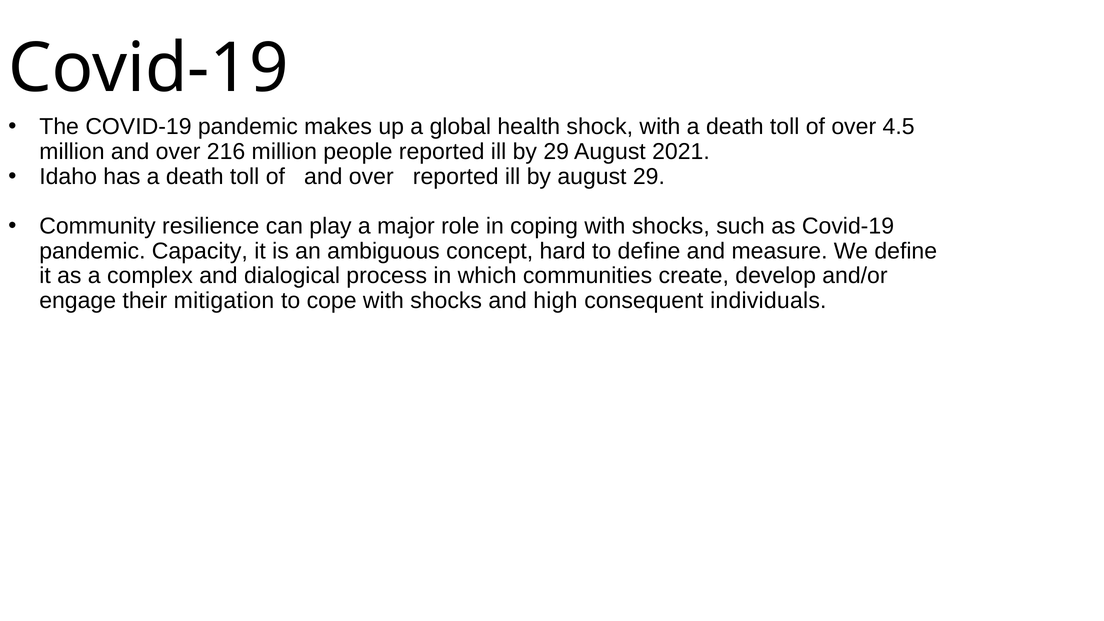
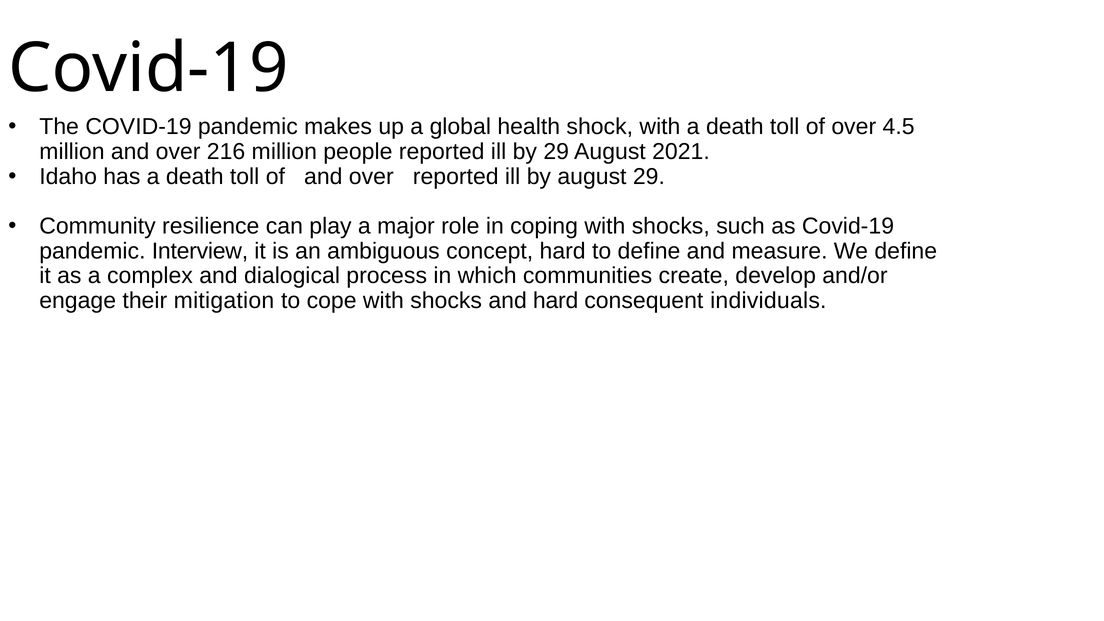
Capacity: Capacity -> Interview
and high: high -> hard
